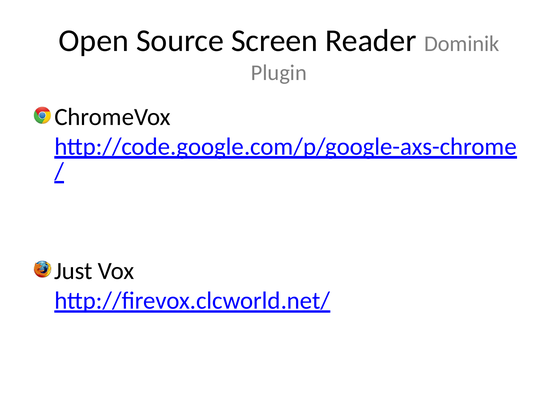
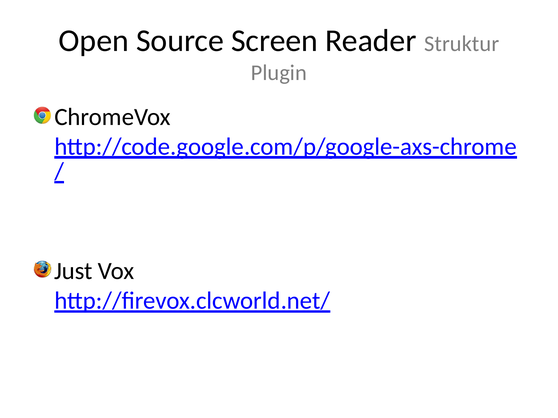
Dominik: Dominik -> Struktur
